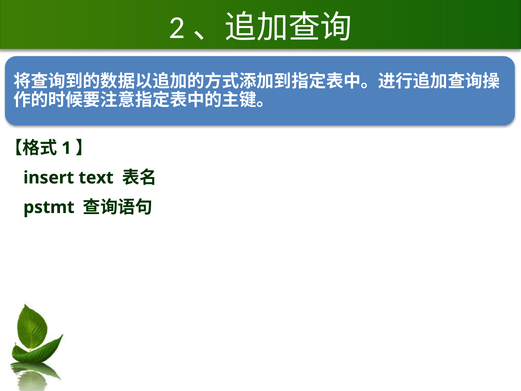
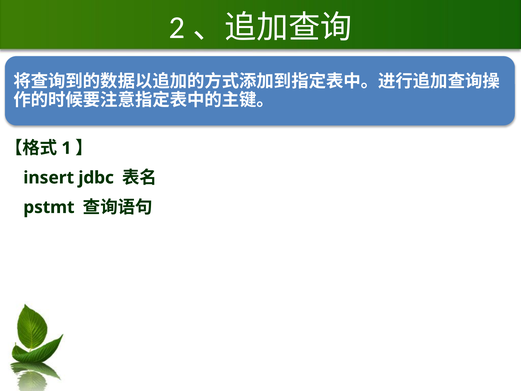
text: text -> jdbc
